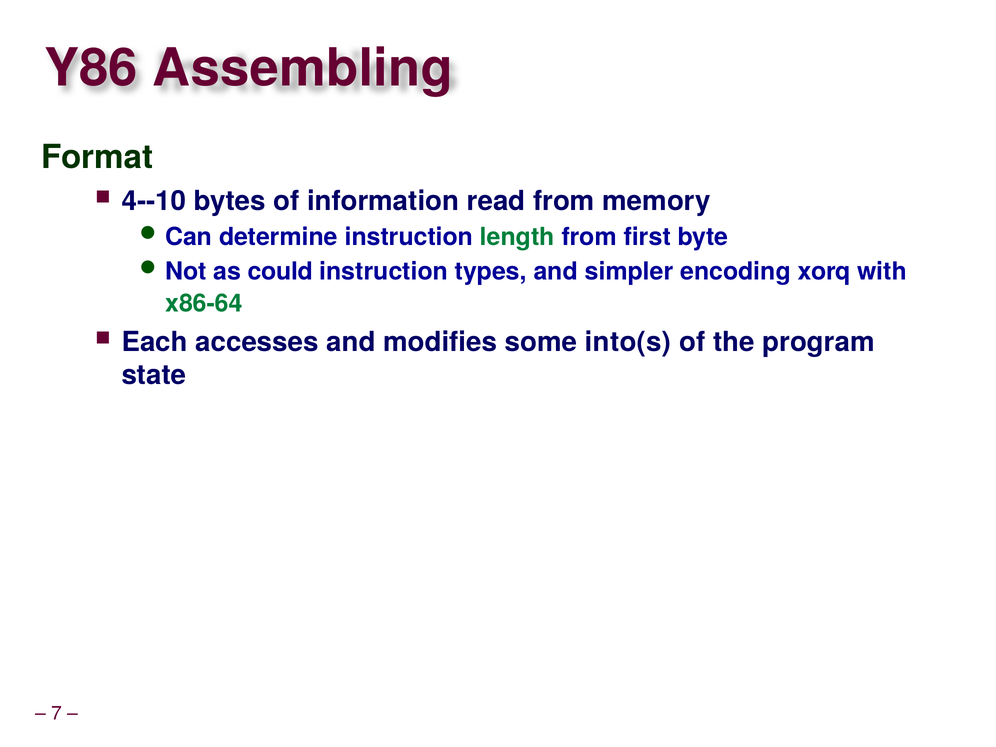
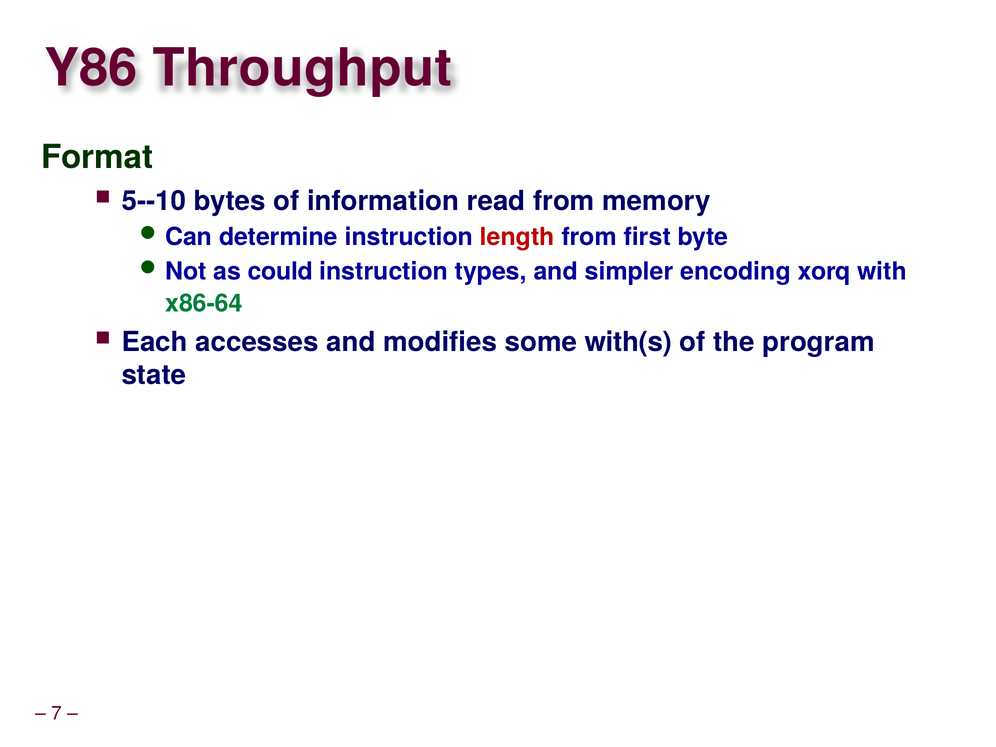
Assembling: Assembling -> Throughput
4--10: 4--10 -> 5--10
length colour: green -> red
into(s: into(s -> with(s
